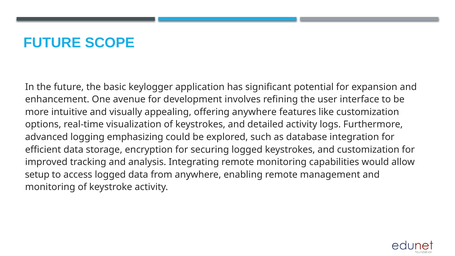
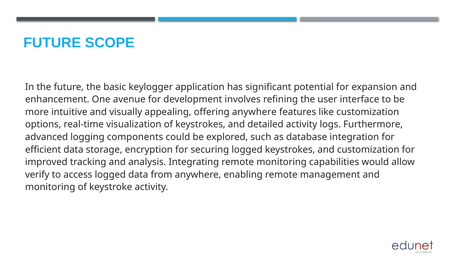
emphasizing: emphasizing -> components
setup: setup -> verify
